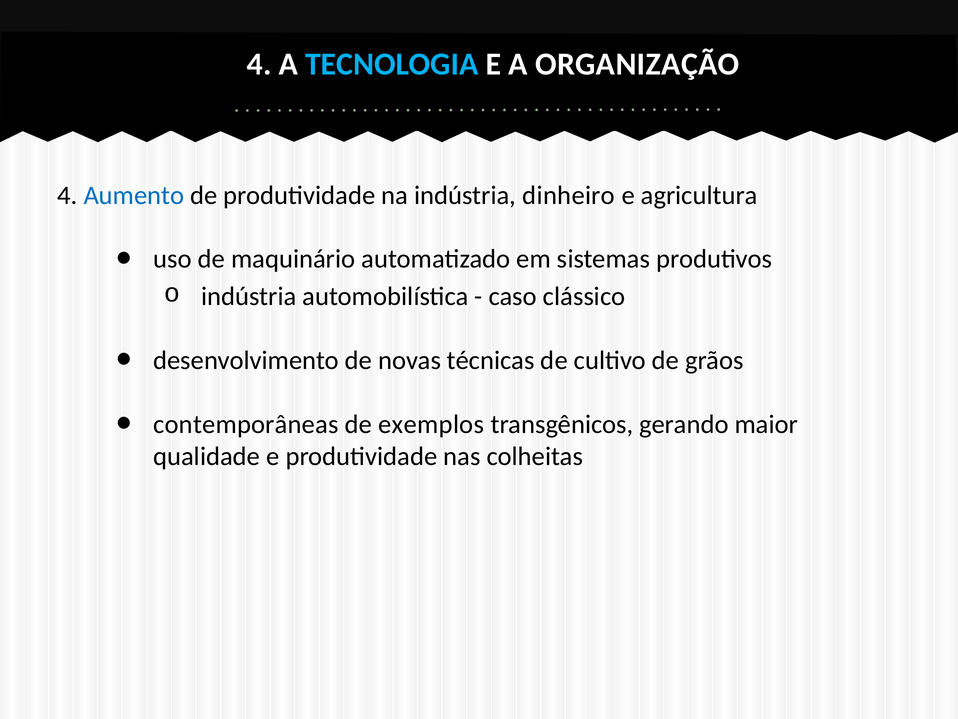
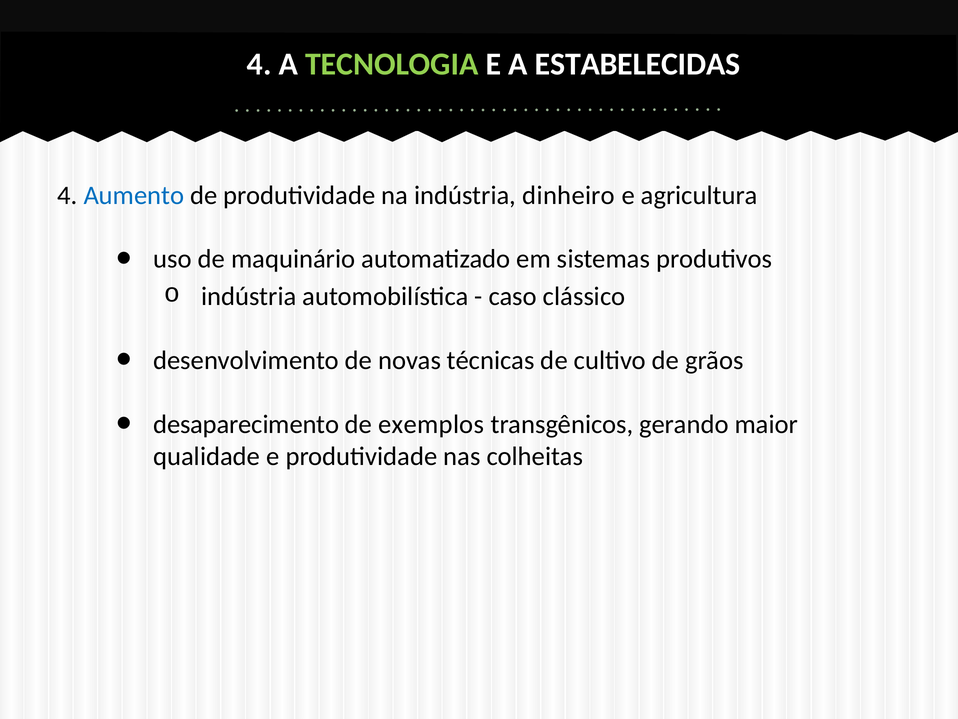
TECNOLOGIA colour: light blue -> light green
ORGANIZAÇÃO: ORGANIZAÇÃO -> ESTABELECIDAS
contemporâneas: contemporâneas -> desaparecimento
